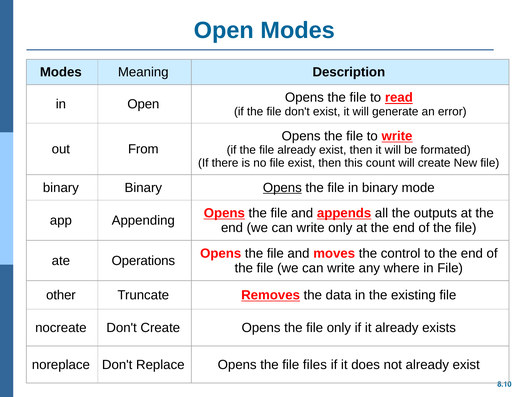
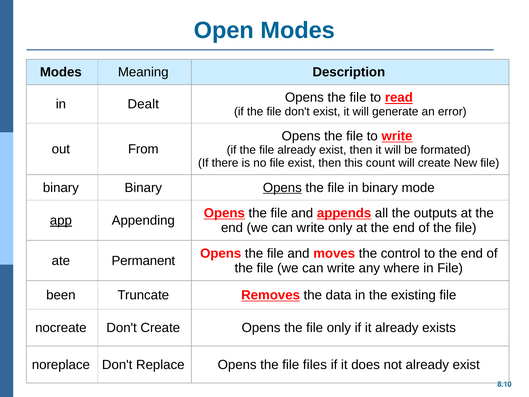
in Open: Open -> Dealt
app underline: none -> present
Operations: Operations -> Permanent
other: other -> been
